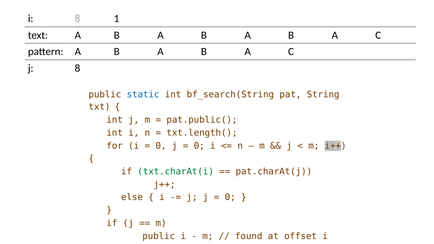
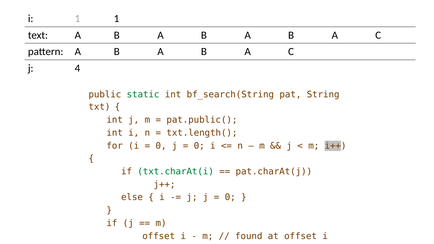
i 8: 8 -> 1
j 8: 8 -> 4
static colour: blue -> green
public at (159, 236): public -> offset
